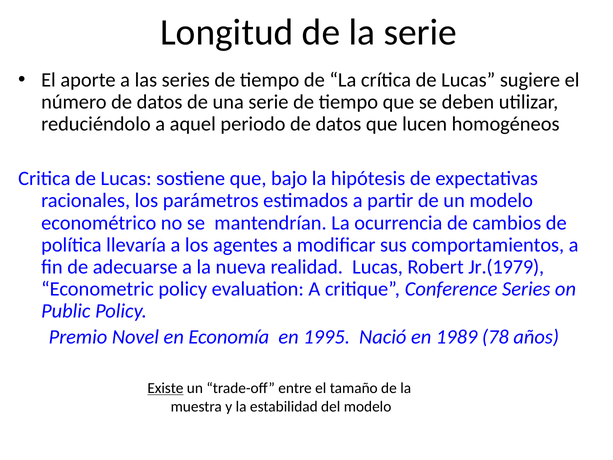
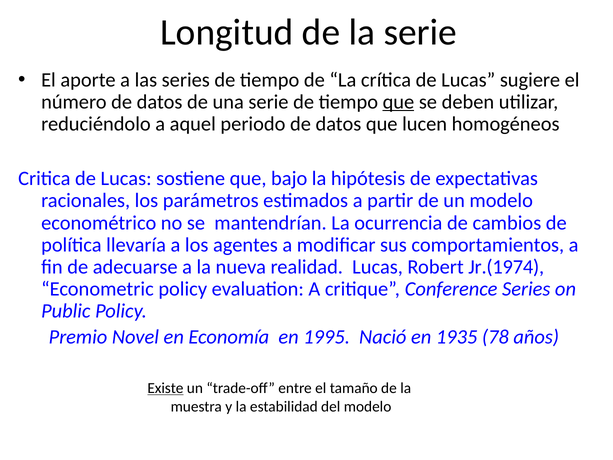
que at (398, 102) underline: none -> present
Jr.(1979: Jr.(1979 -> Jr.(1974
1989: 1989 -> 1935
